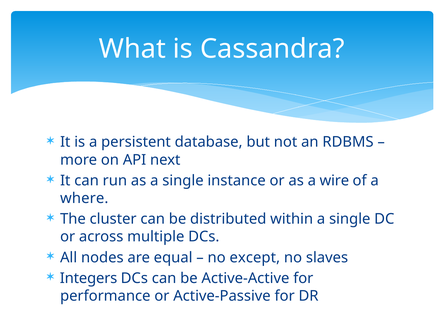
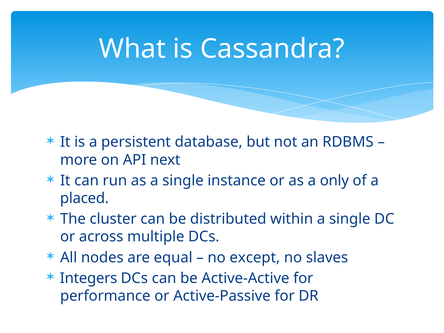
wire: wire -> only
where: where -> placed
